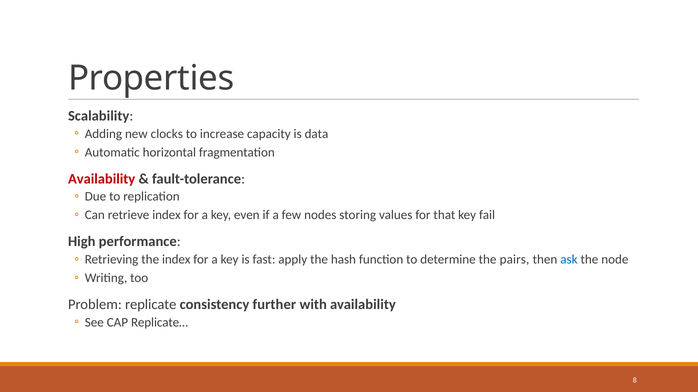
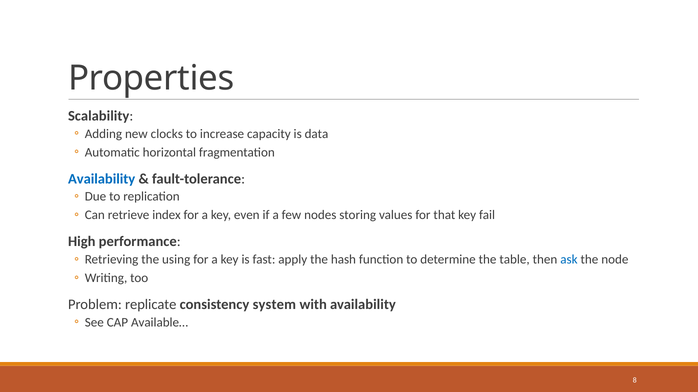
Availability at (102, 179) colour: red -> blue
the index: index -> using
pairs: pairs -> table
further: further -> system
Replicate…: Replicate… -> Available…
